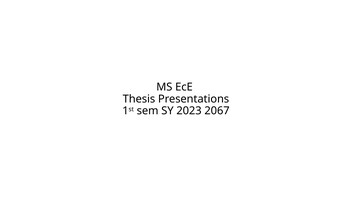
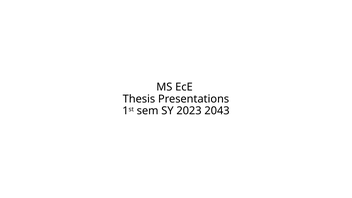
2067: 2067 -> 2043
